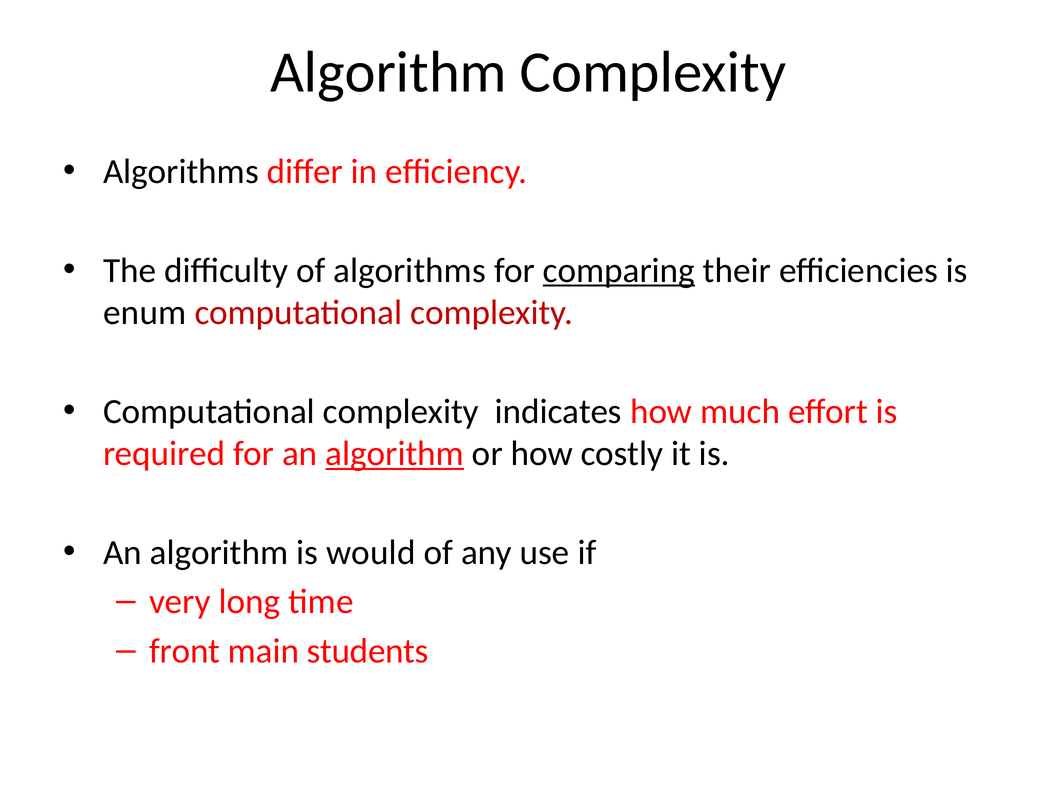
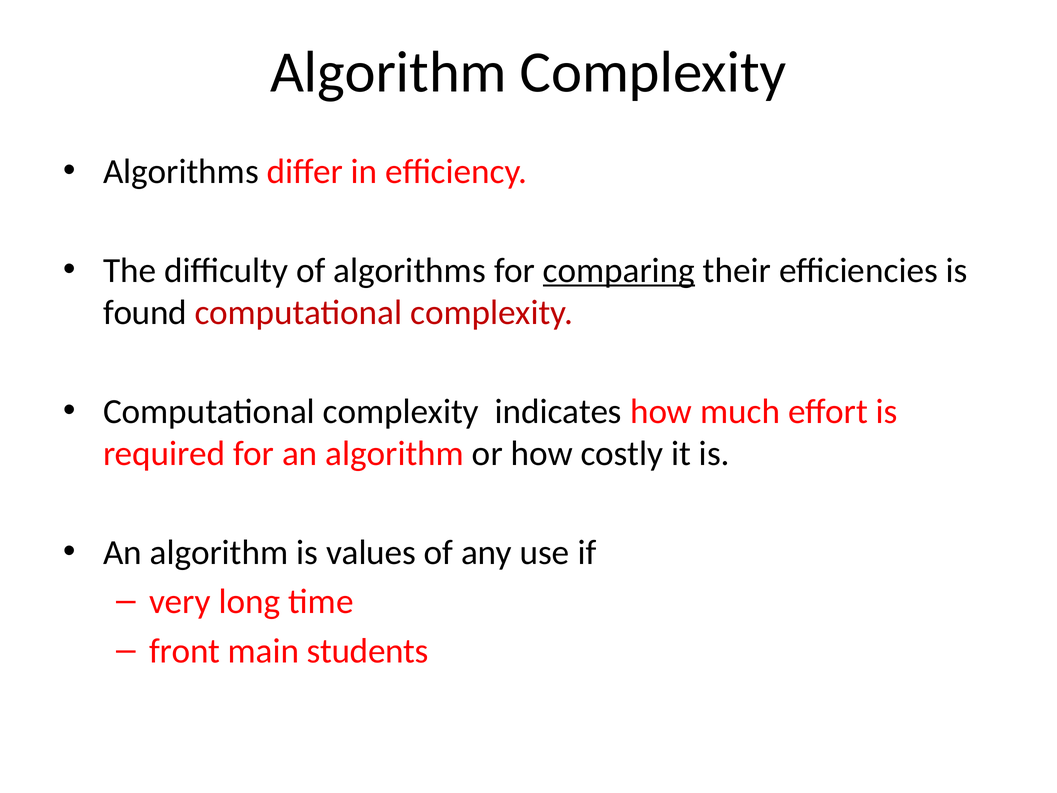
enum: enum -> found
algorithm at (395, 454) underline: present -> none
would: would -> values
